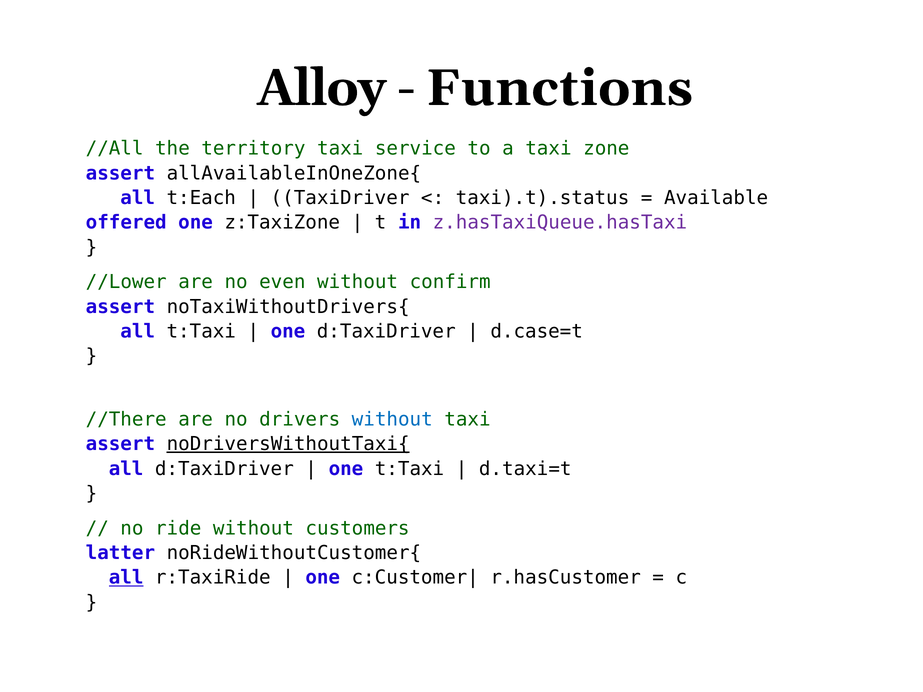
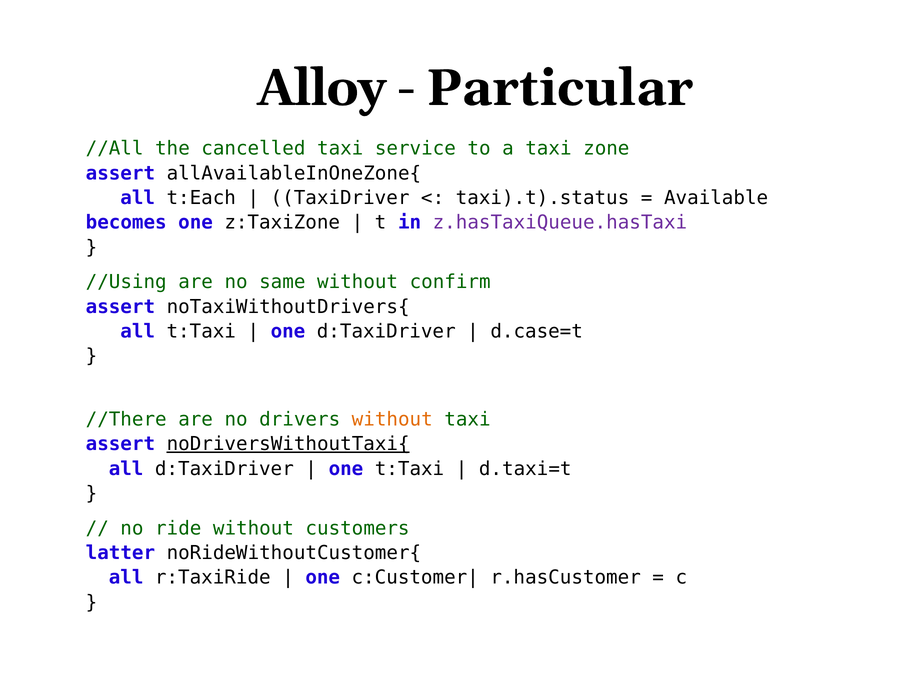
Functions: Functions -> Particular
territory: territory -> cancelled
offered: offered -> becomes
//Lower: //Lower -> //Using
even: even -> same
without at (392, 420) colour: blue -> orange
all at (126, 578) underline: present -> none
